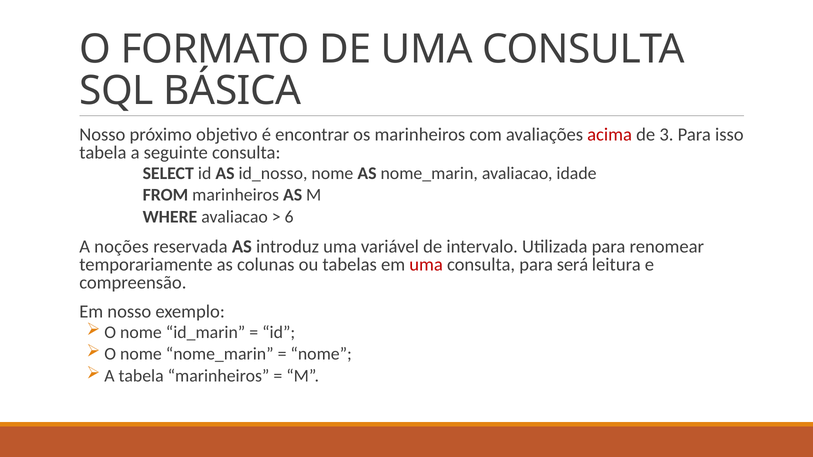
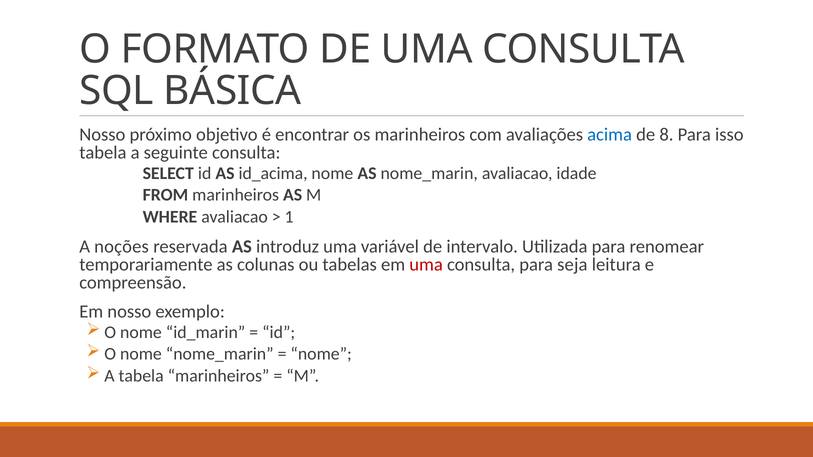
acima colour: red -> blue
3: 3 -> 8
id_nosso: id_nosso -> id_acima
6: 6 -> 1
será: será -> seja
